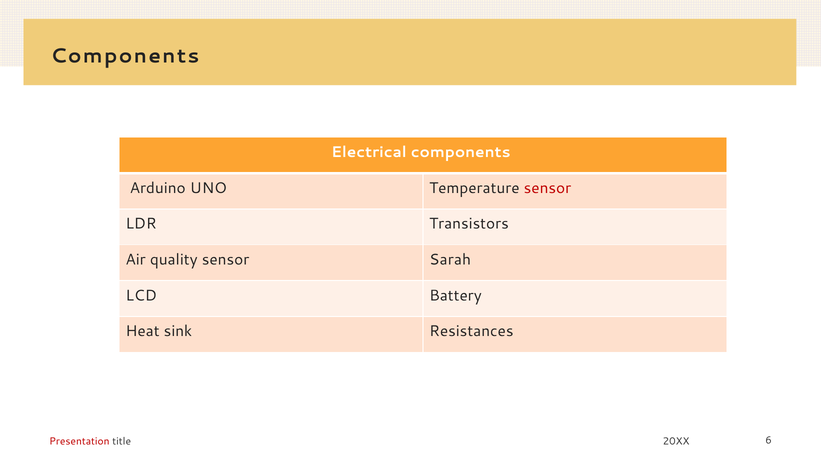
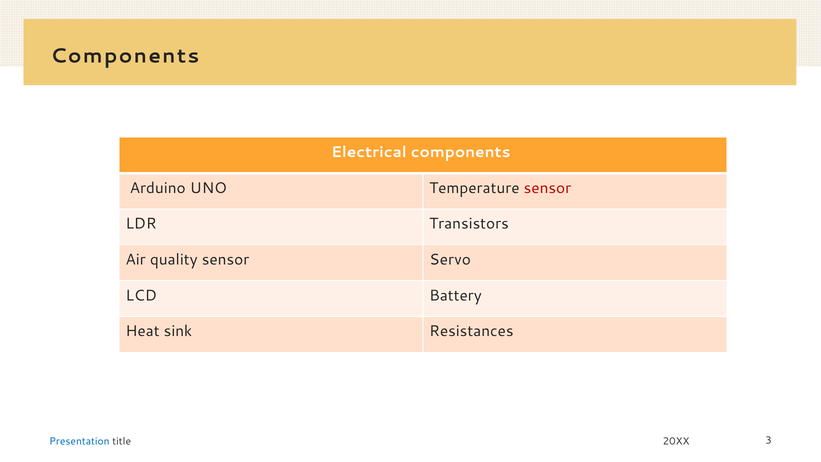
Sarah: Sarah -> Servo
Presentation colour: red -> blue
6: 6 -> 3
